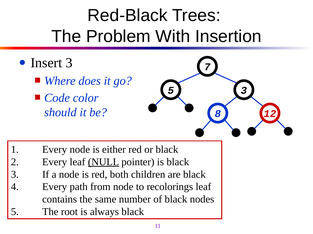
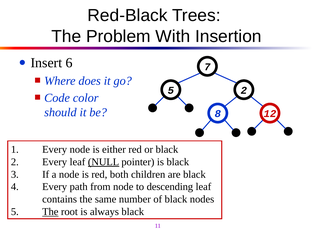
Insert 3: 3 -> 6
5 3: 3 -> 2
recolorings: recolorings -> descending
The at (50, 212) underline: none -> present
